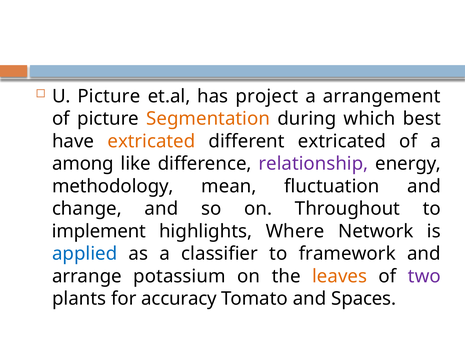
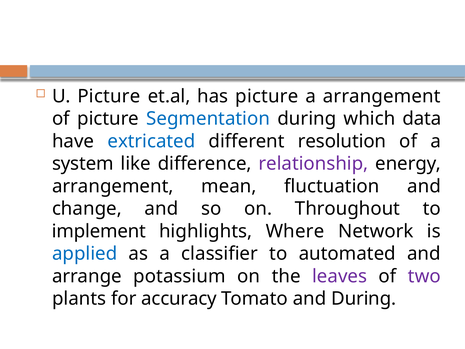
has project: project -> picture
Segmentation colour: orange -> blue
best: best -> data
extricated at (151, 141) colour: orange -> blue
different extricated: extricated -> resolution
among: among -> system
methodology at (113, 186): methodology -> arrangement
framework: framework -> automated
leaves colour: orange -> purple
and Spaces: Spaces -> During
